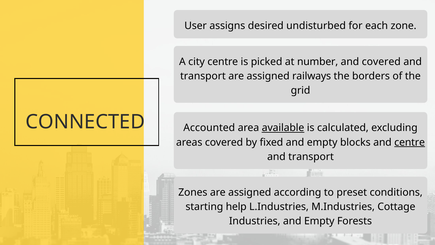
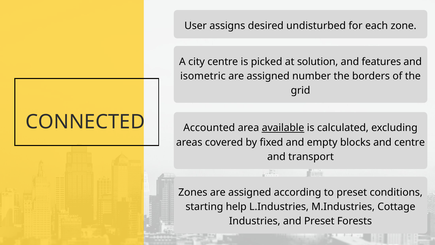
number: number -> solution
and covered: covered -> features
transport at (203, 76): transport -> isometric
railways: railways -> number
centre at (410, 142) underline: present -> none
Industries and Empty: Empty -> Preset
